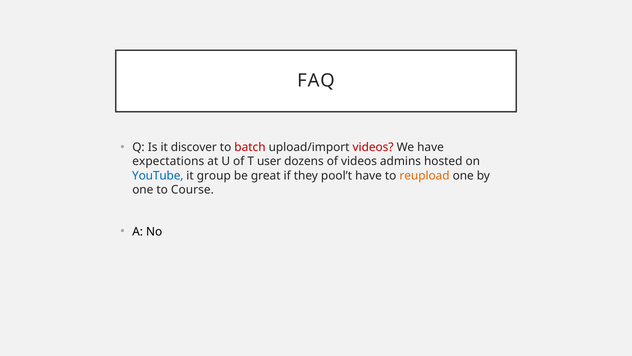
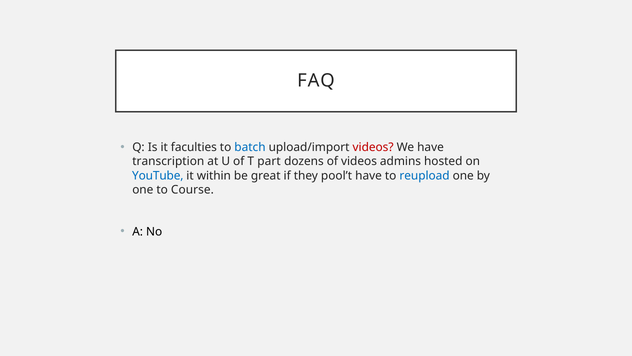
discover: discover -> faculties
batch colour: red -> blue
expectations: expectations -> transcription
user: user -> part
group: group -> within
reupload colour: orange -> blue
